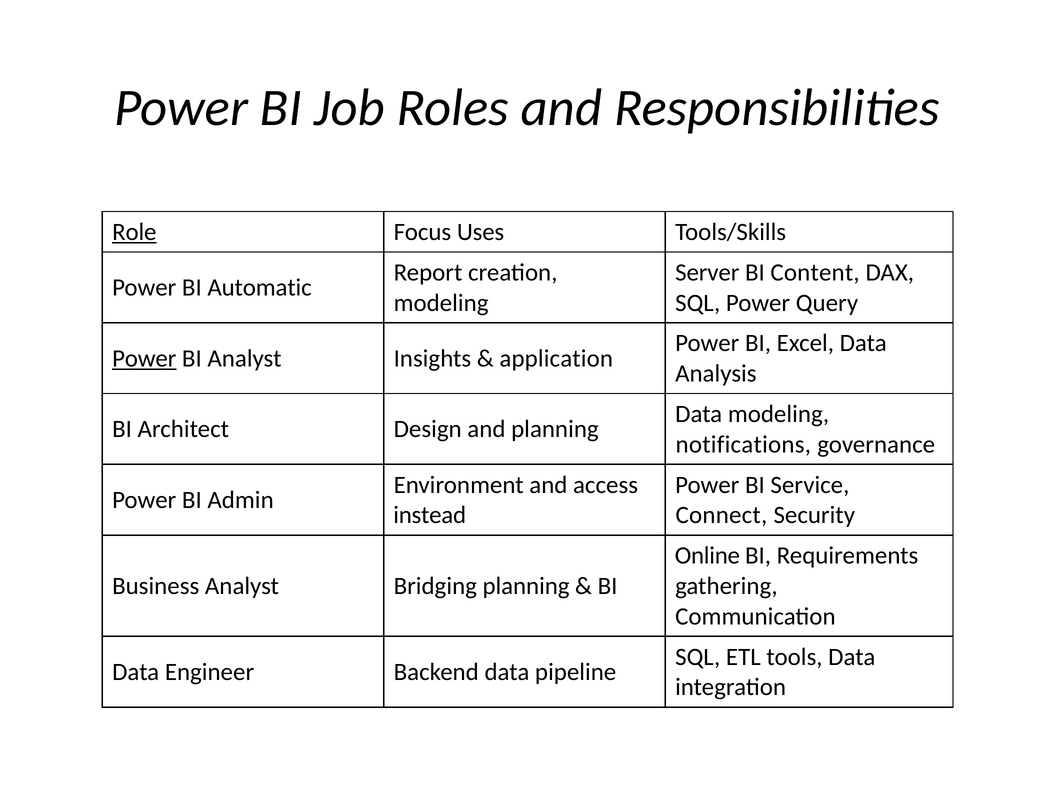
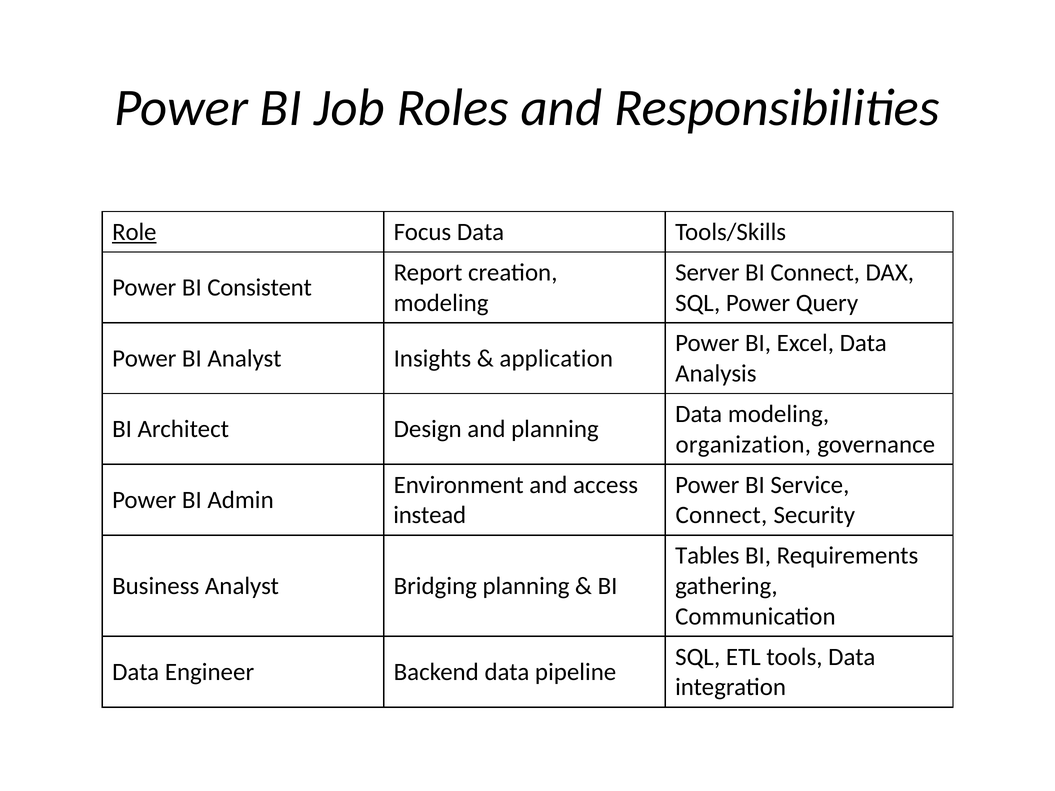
Focus Uses: Uses -> Data
BI Content: Content -> Connect
Automatic: Automatic -> Consistent
Power at (144, 359) underline: present -> none
notifications: notifications -> organization
Online: Online -> Tables
